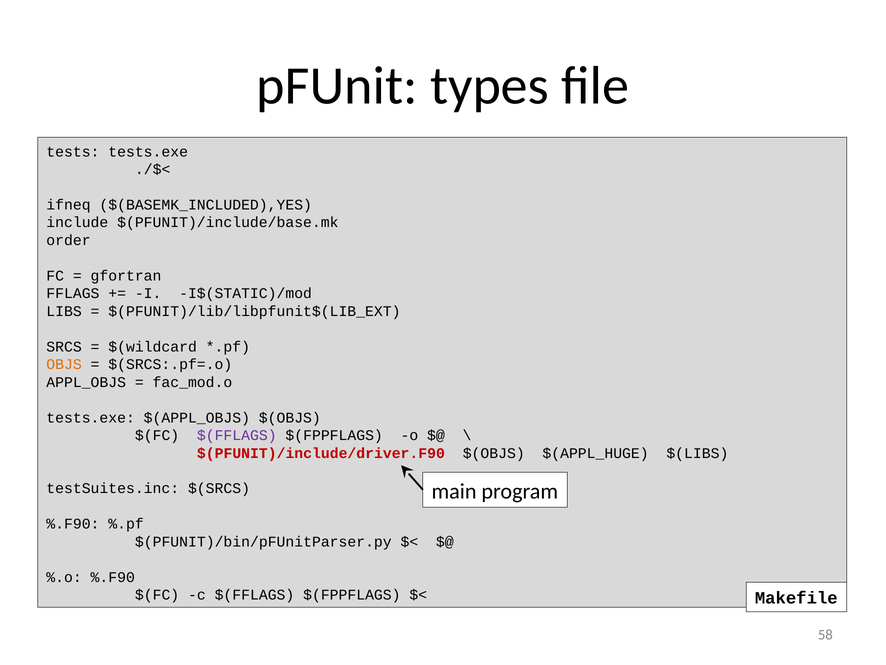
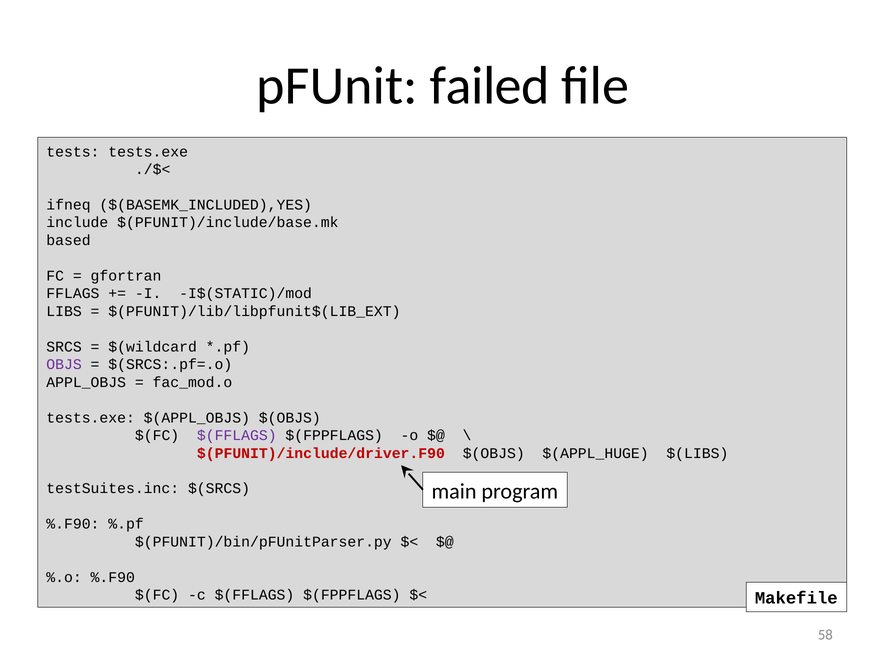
types: types -> failed
order: order -> based
OBJS colour: orange -> purple
